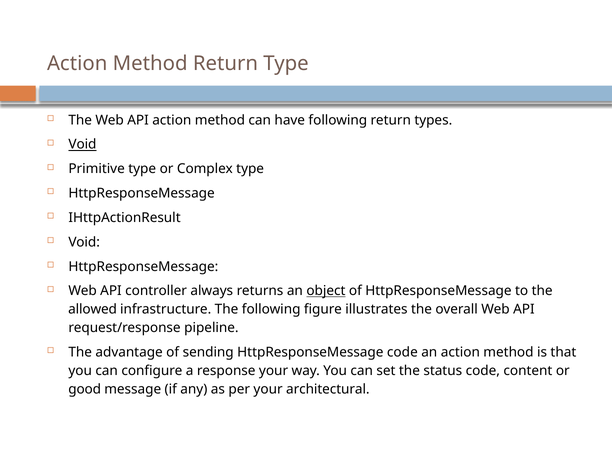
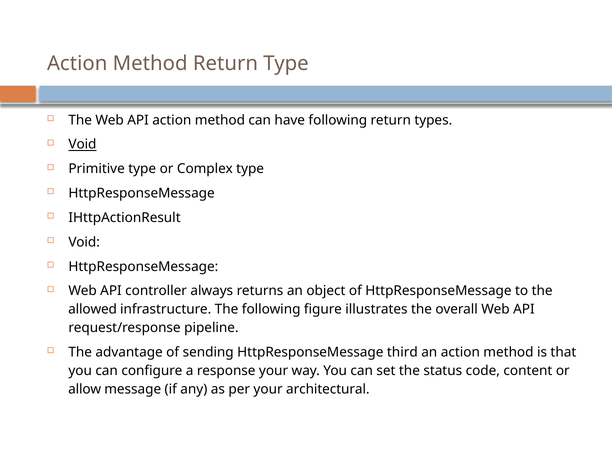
object underline: present -> none
HttpResponseMessage code: code -> third
good: good -> allow
